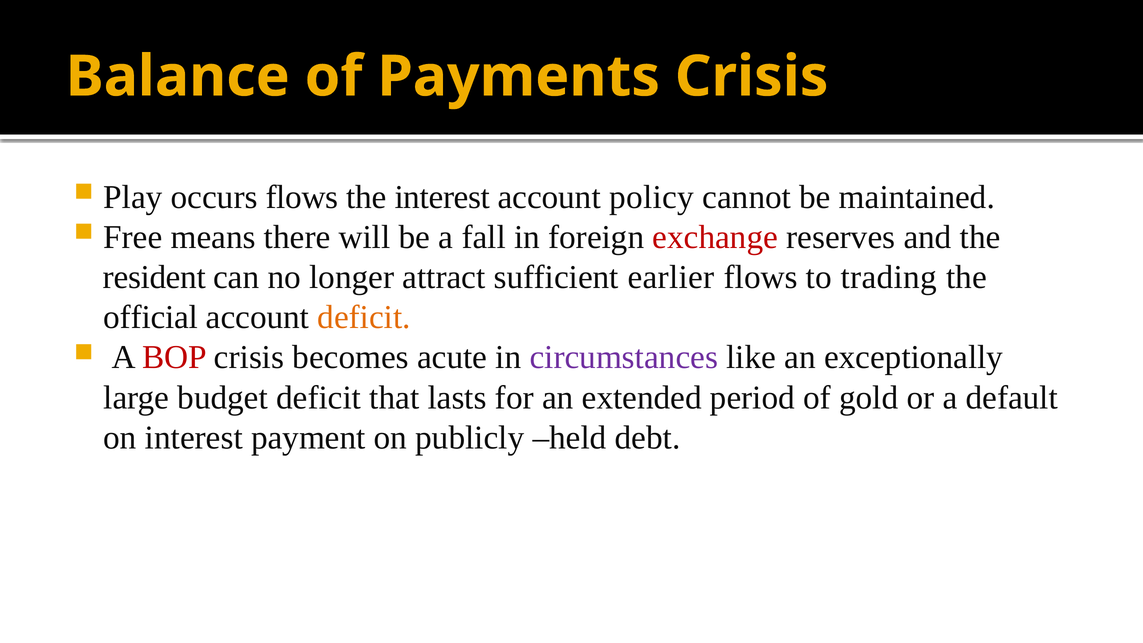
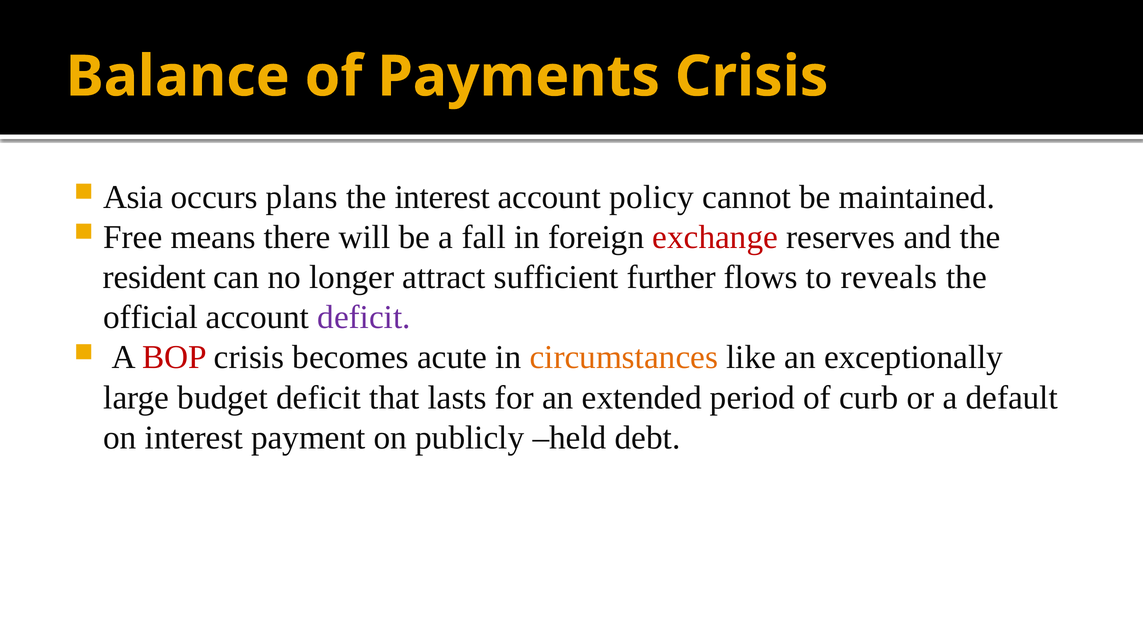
Play: Play -> Asia
occurs flows: flows -> plans
earlier: earlier -> further
trading: trading -> reveals
deficit at (364, 317) colour: orange -> purple
circumstances colour: purple -> orange
gold: gold -> curb
